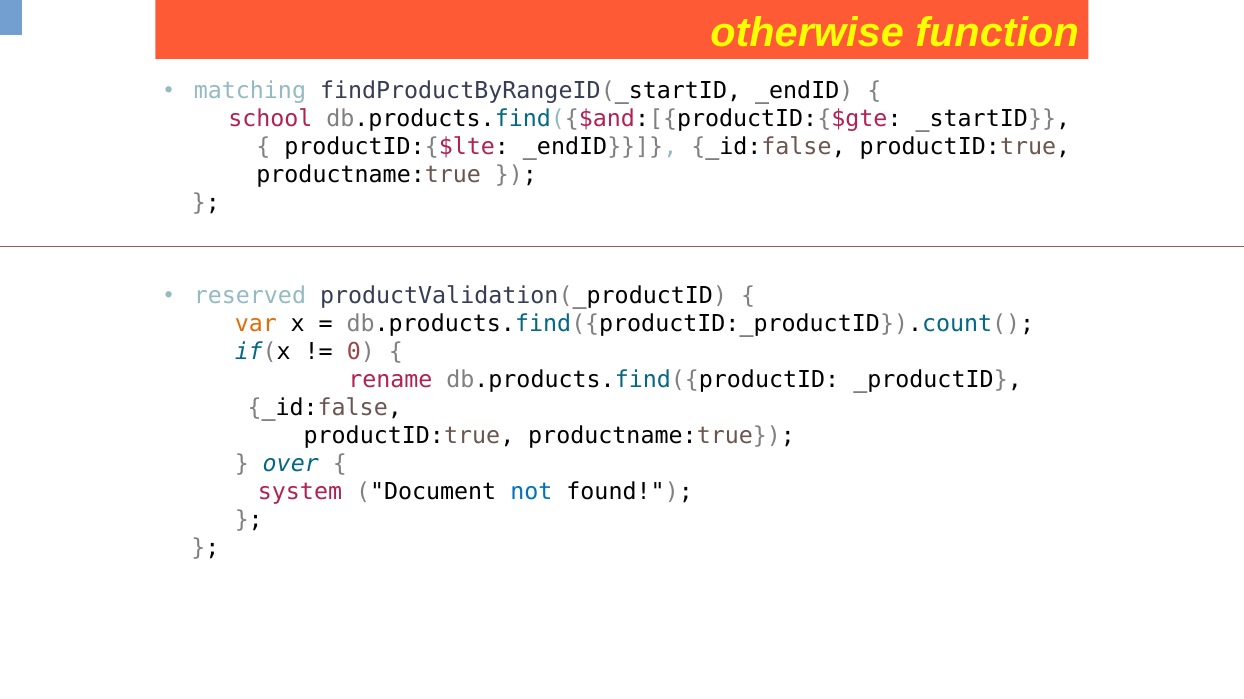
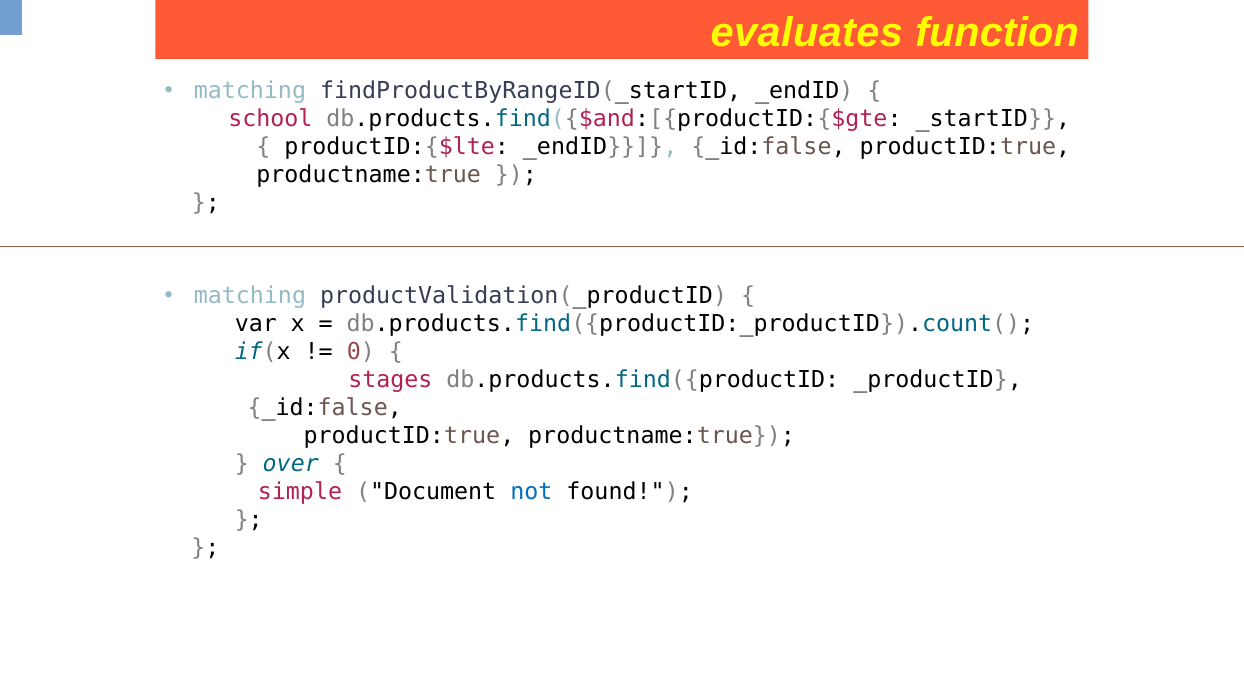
otherwise: otherwise -> evaluates
reserved at (250, 297): reserved -> matching
var colour: orange -> black
rename: rename -> stages
system: system -> simple
